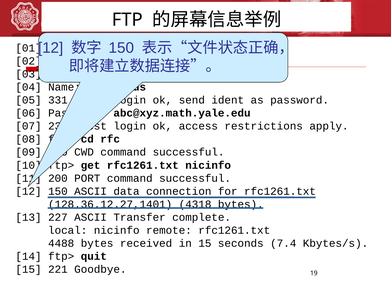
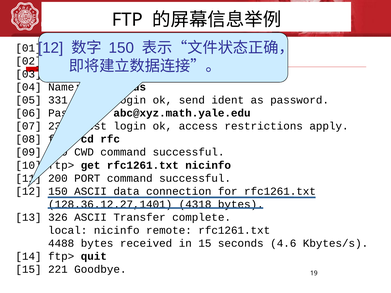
227: 227 -> 326
7.4: 7.4 -> 4.6
